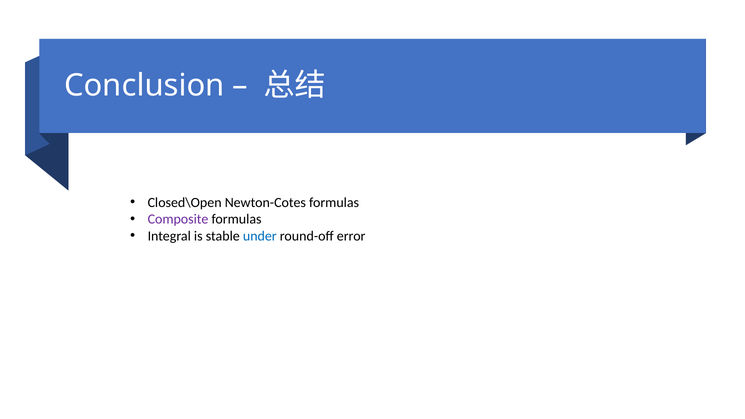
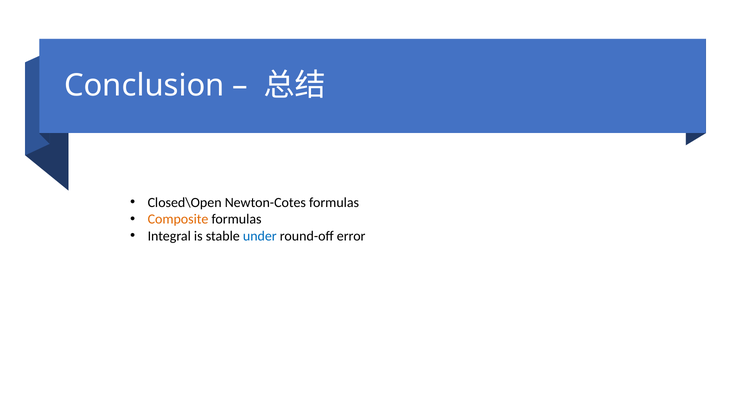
Composite colour: purple -> orange
